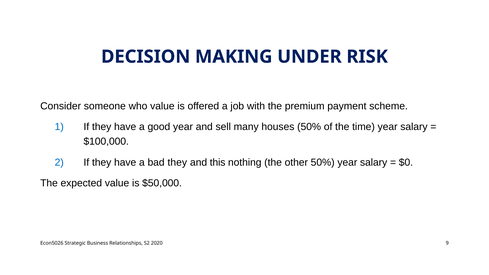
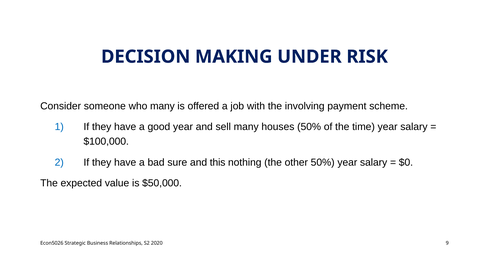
who value: value -> many
premium: premium -> involving
bad they: they -> sure
